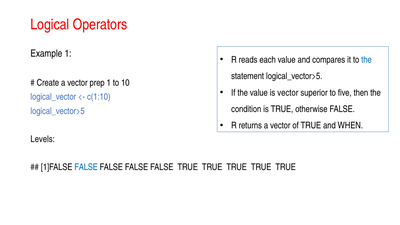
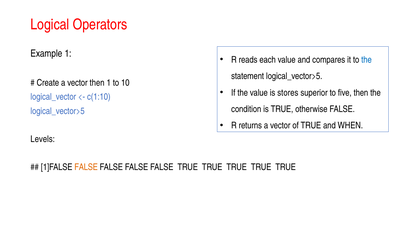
vector prep: prep -> then
is vector: vector -> stores
FALSE at (86, 167) colour: blue -> orange
